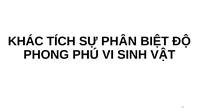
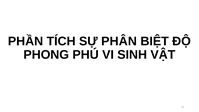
KHÁC: KHÁC -> PHẦN
